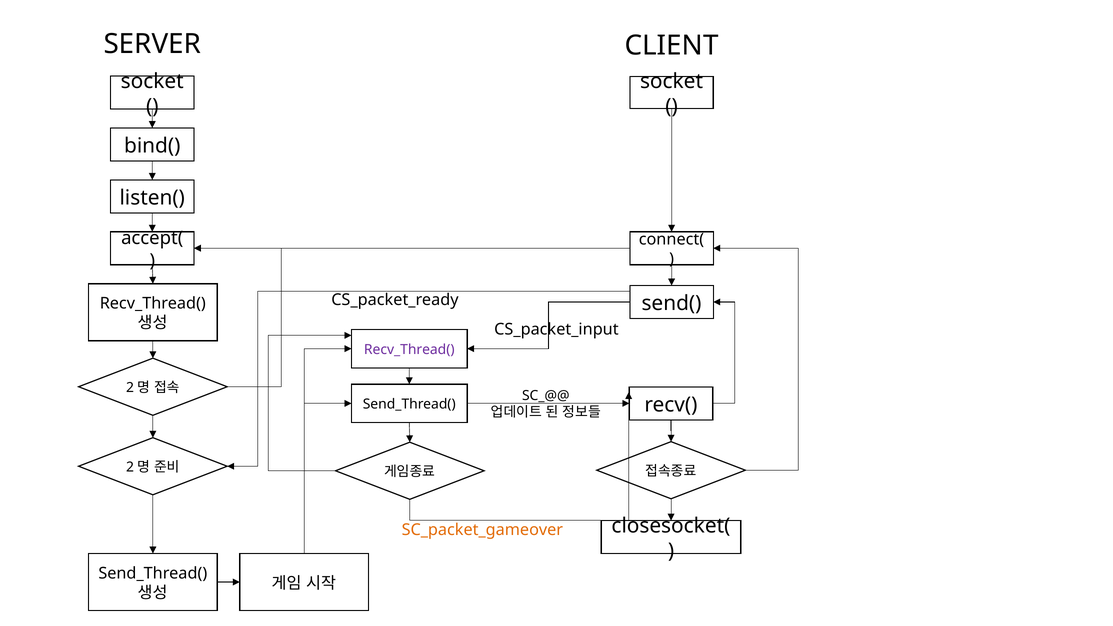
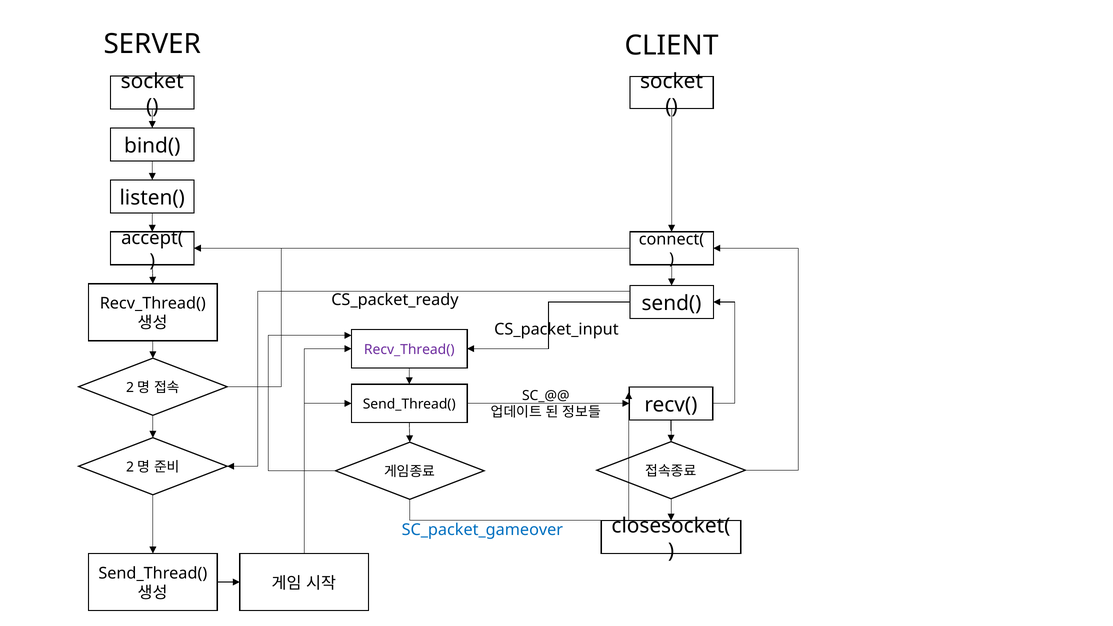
SC_packet_gameover colour: orange -> blue
